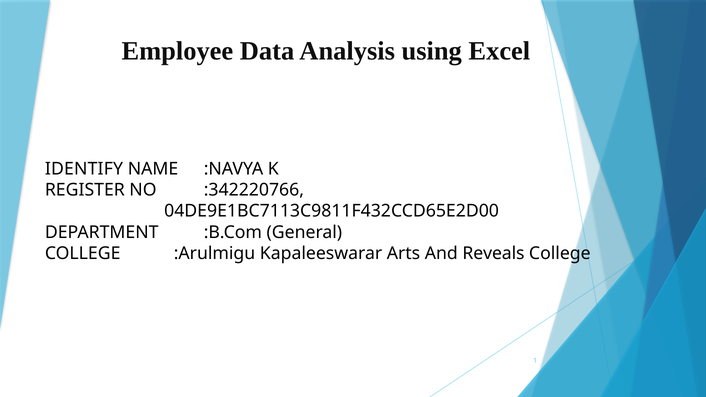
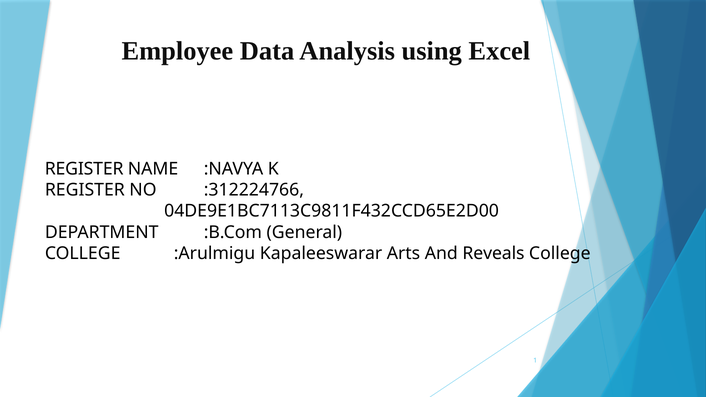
IDENTIFY at (84, 169): IDENTIFY -> REGISTER
:342220766: :342220766 -> :312224766
